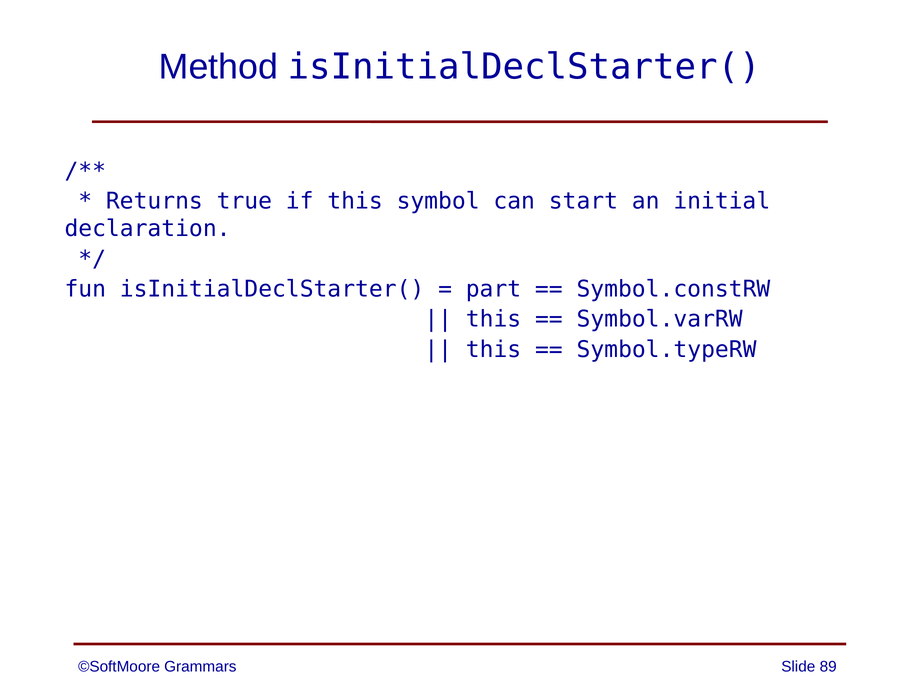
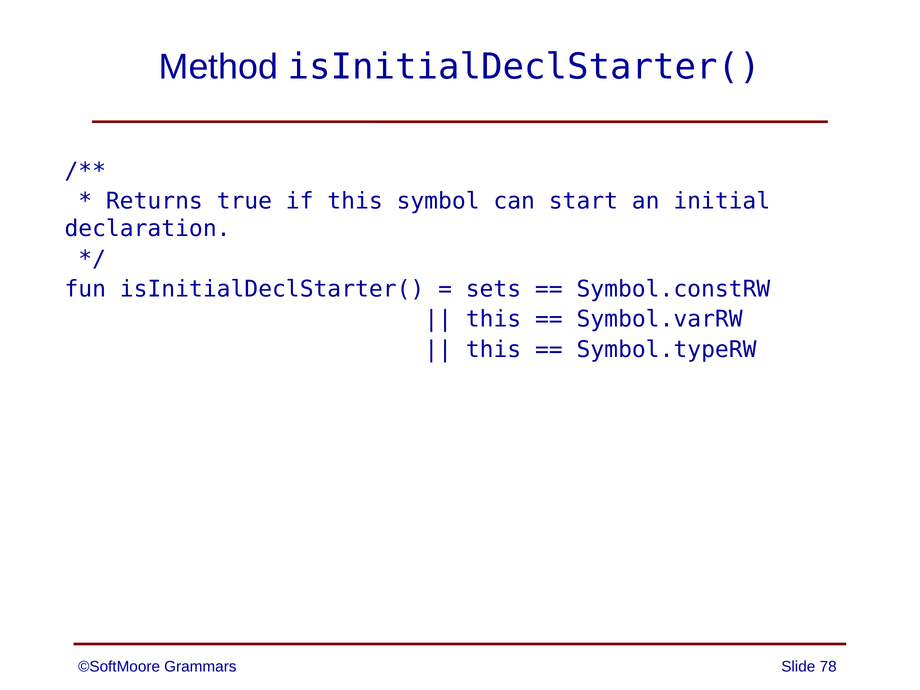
part: part -> sets
89: 89 -> 78
